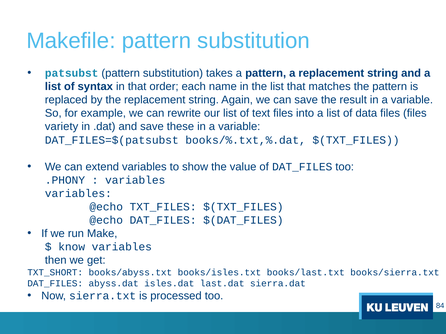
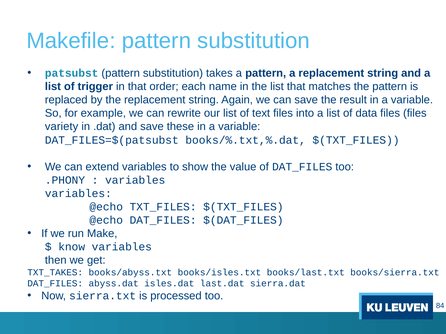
syntax: syntax -> trigger
TXT_SHORT: TXT_SHORT -> TXT_TAKES
